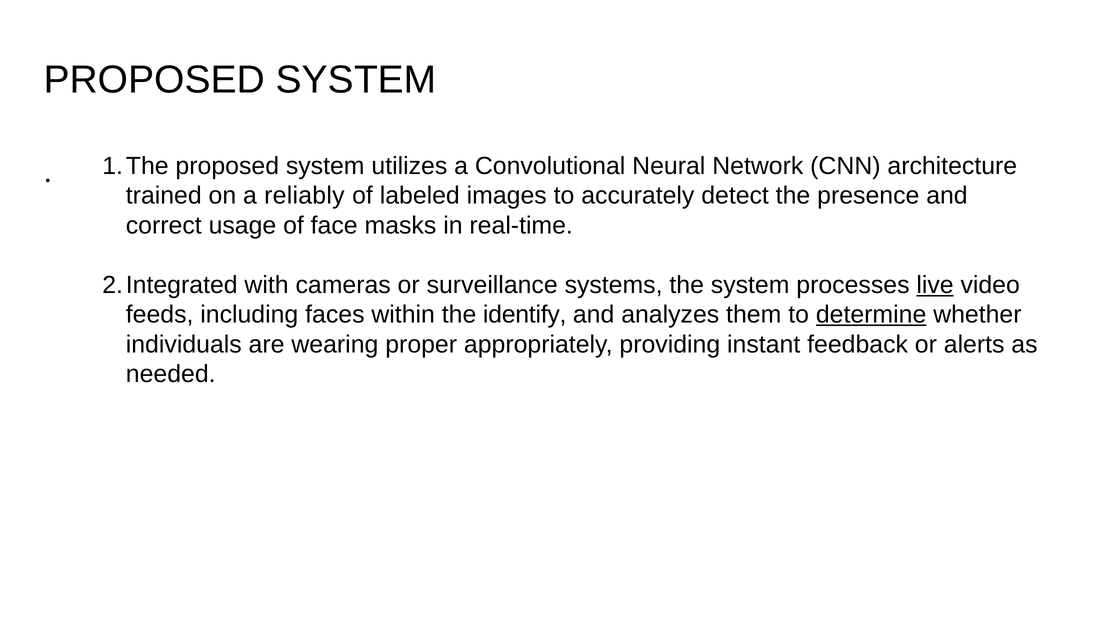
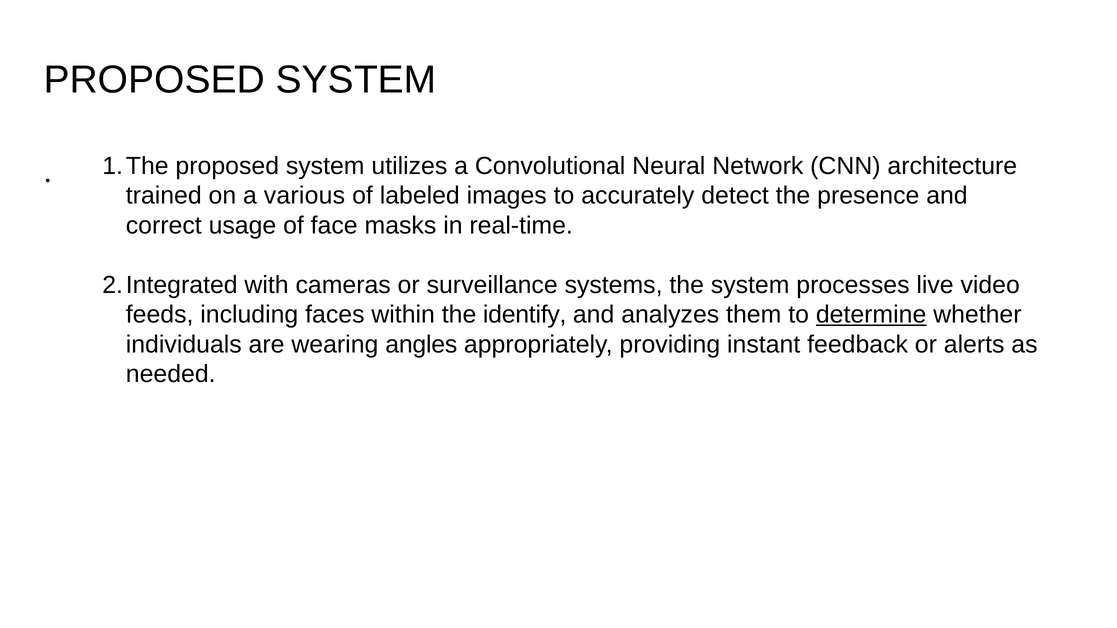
reliably: reliably -> various
live underline: present -> none
proper: proper -> angles
